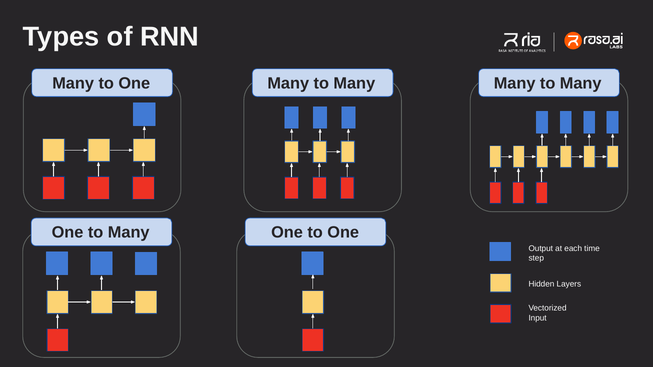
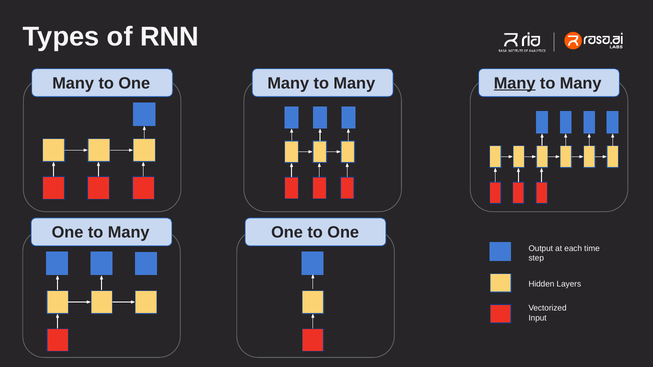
Many at (515, 83) underline: none -> present
